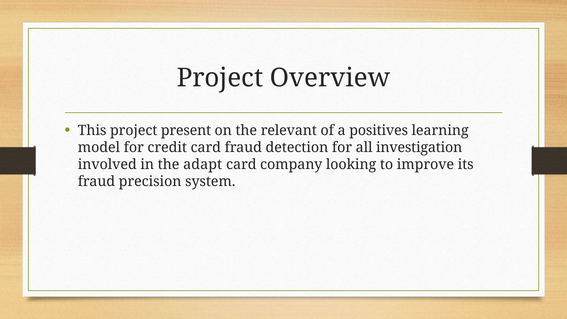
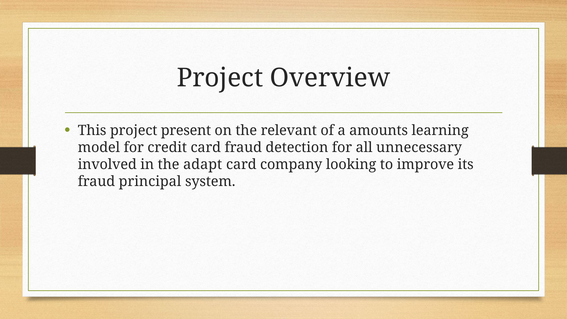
positives: positives -> amounts
investigation: investigation -> unnecessary
precision: precision -> principal
